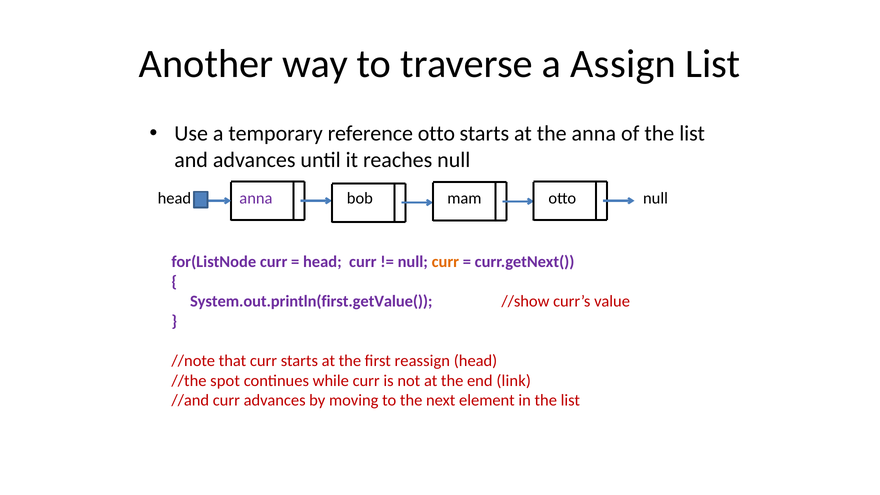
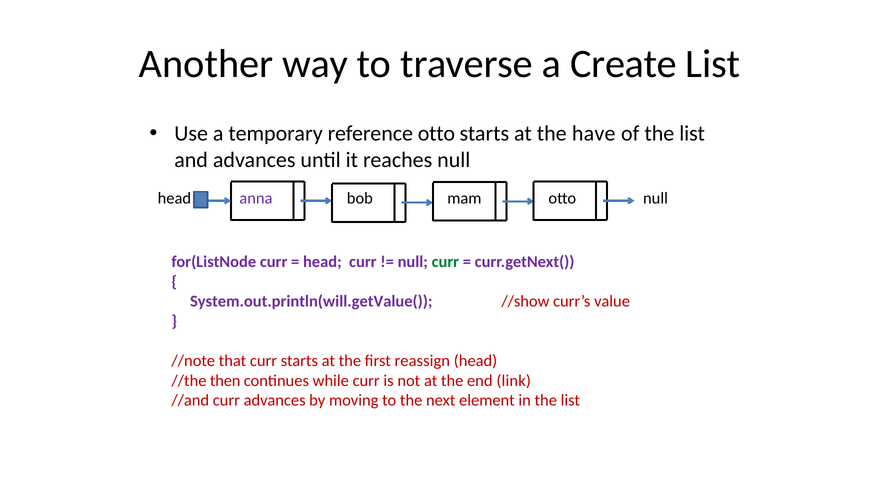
Assign: Assign -> Create
the anna: anna -> have
curr at (445, 262) colour: orange -> green
System.out.println(first.getValue(: System.out.println(first.getValue( -> System.out.println(will.getValue(
spot: spot -> then
